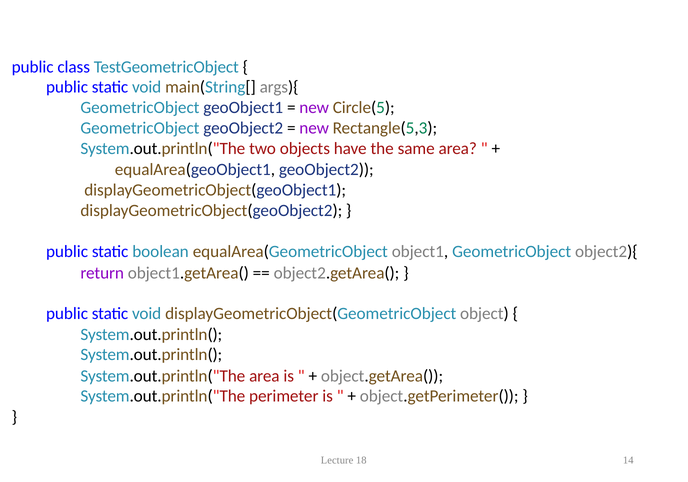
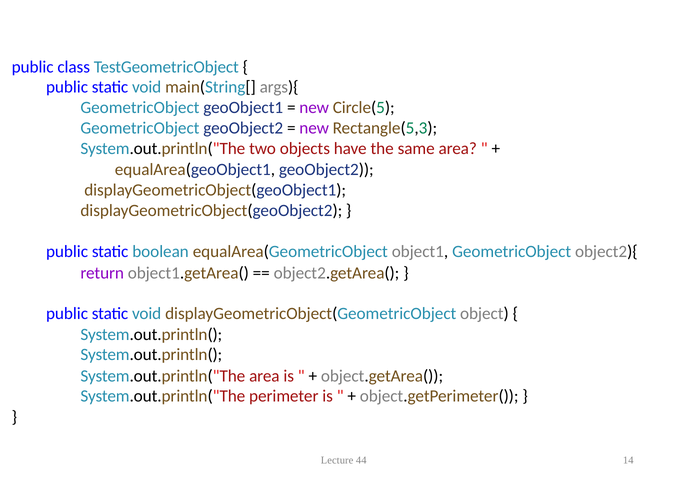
18: 18 -> 44
